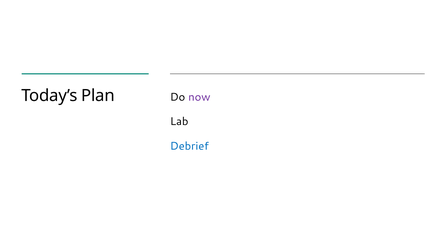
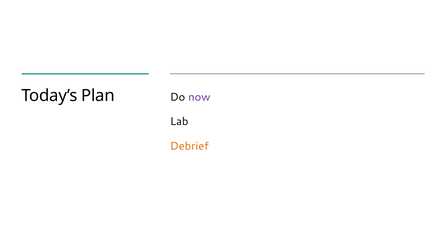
Debrief colour: blue -> orange
